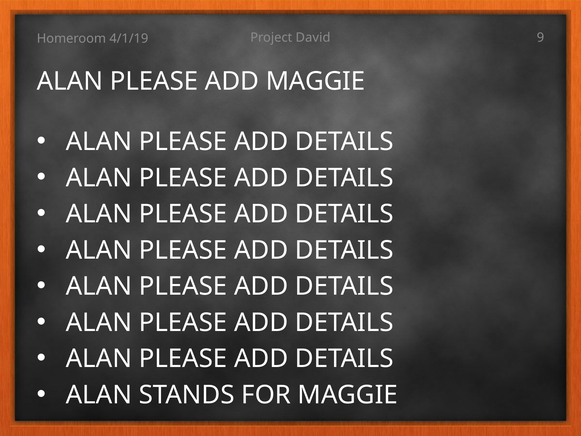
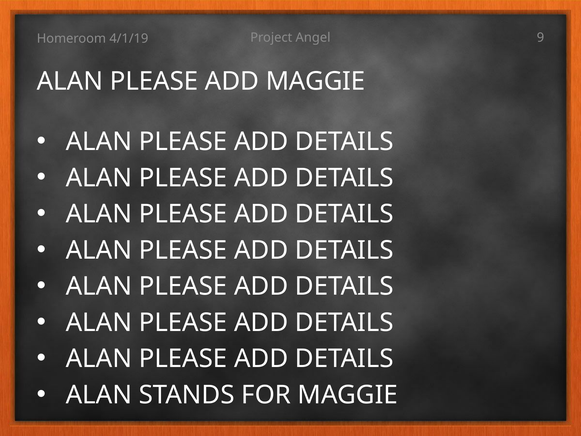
David: David -> Angel
